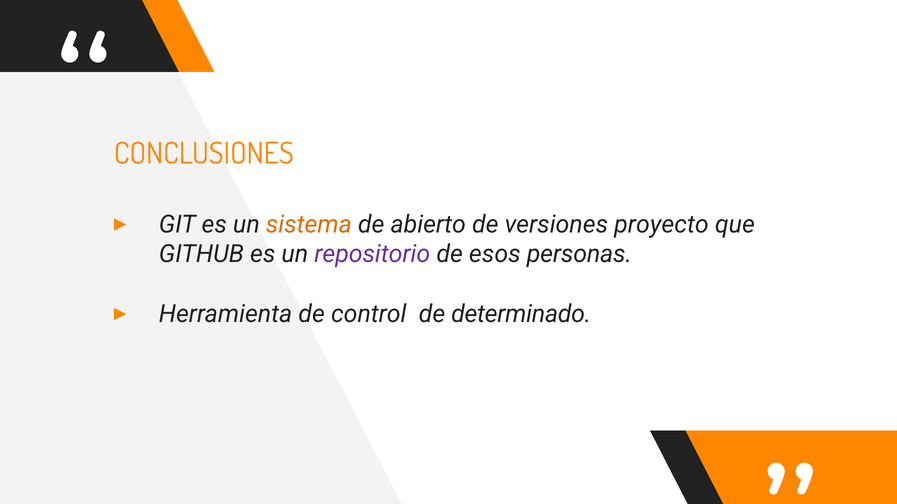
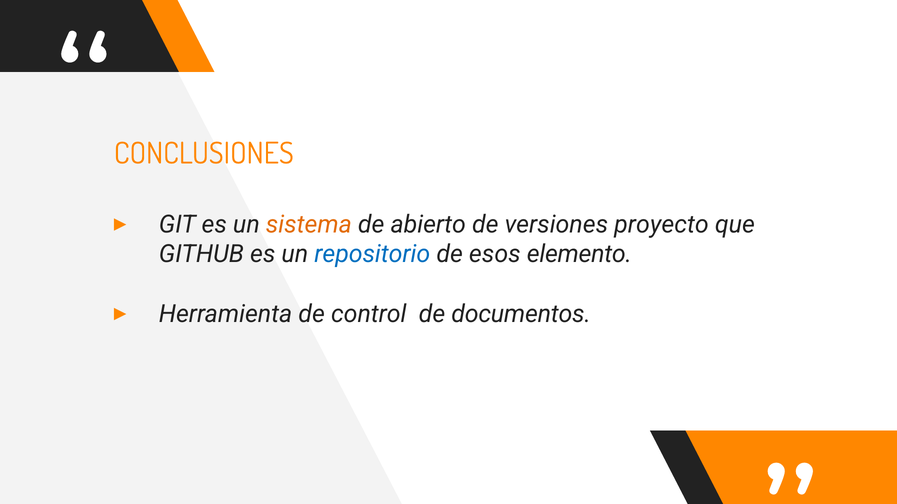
repositorio colour: purple -> blue
personas: personas -> elemento
determinado: determinado -> documentos
